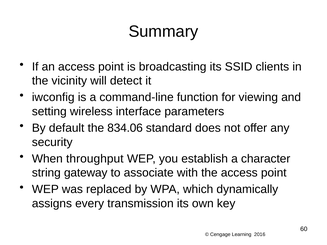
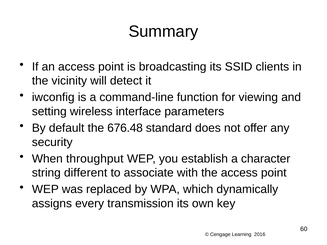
834.06: 834.06 -> 676.48
gateway: gateway -> different
